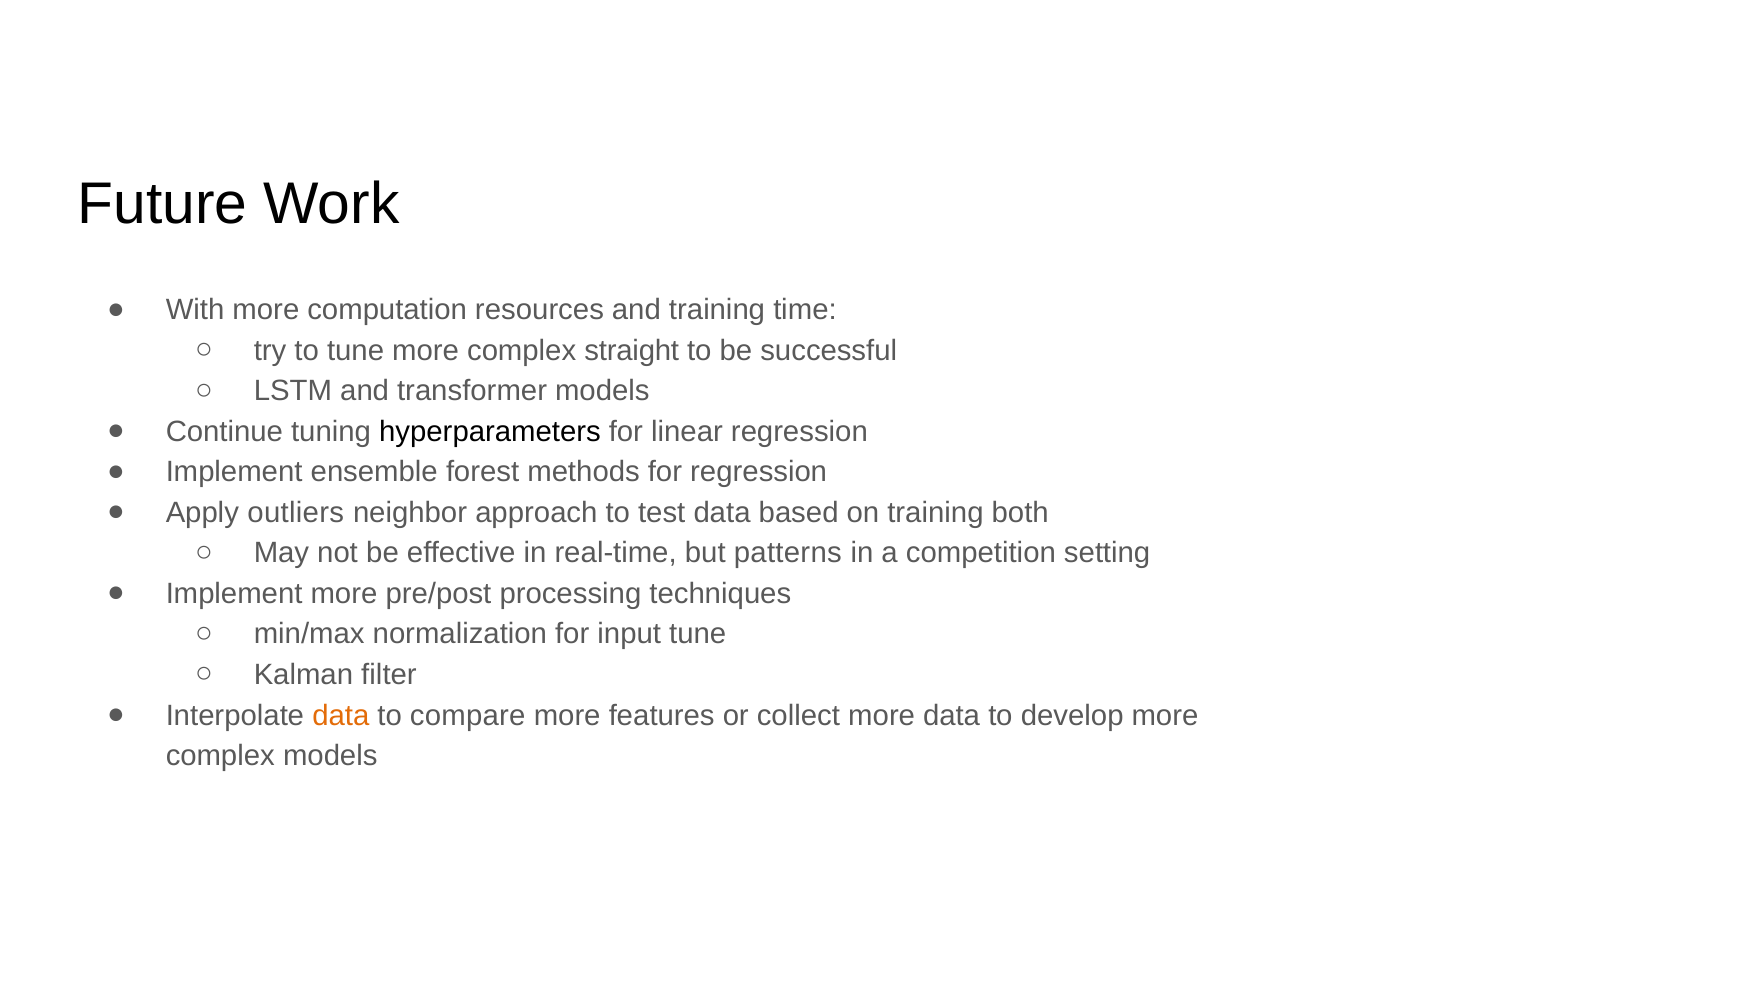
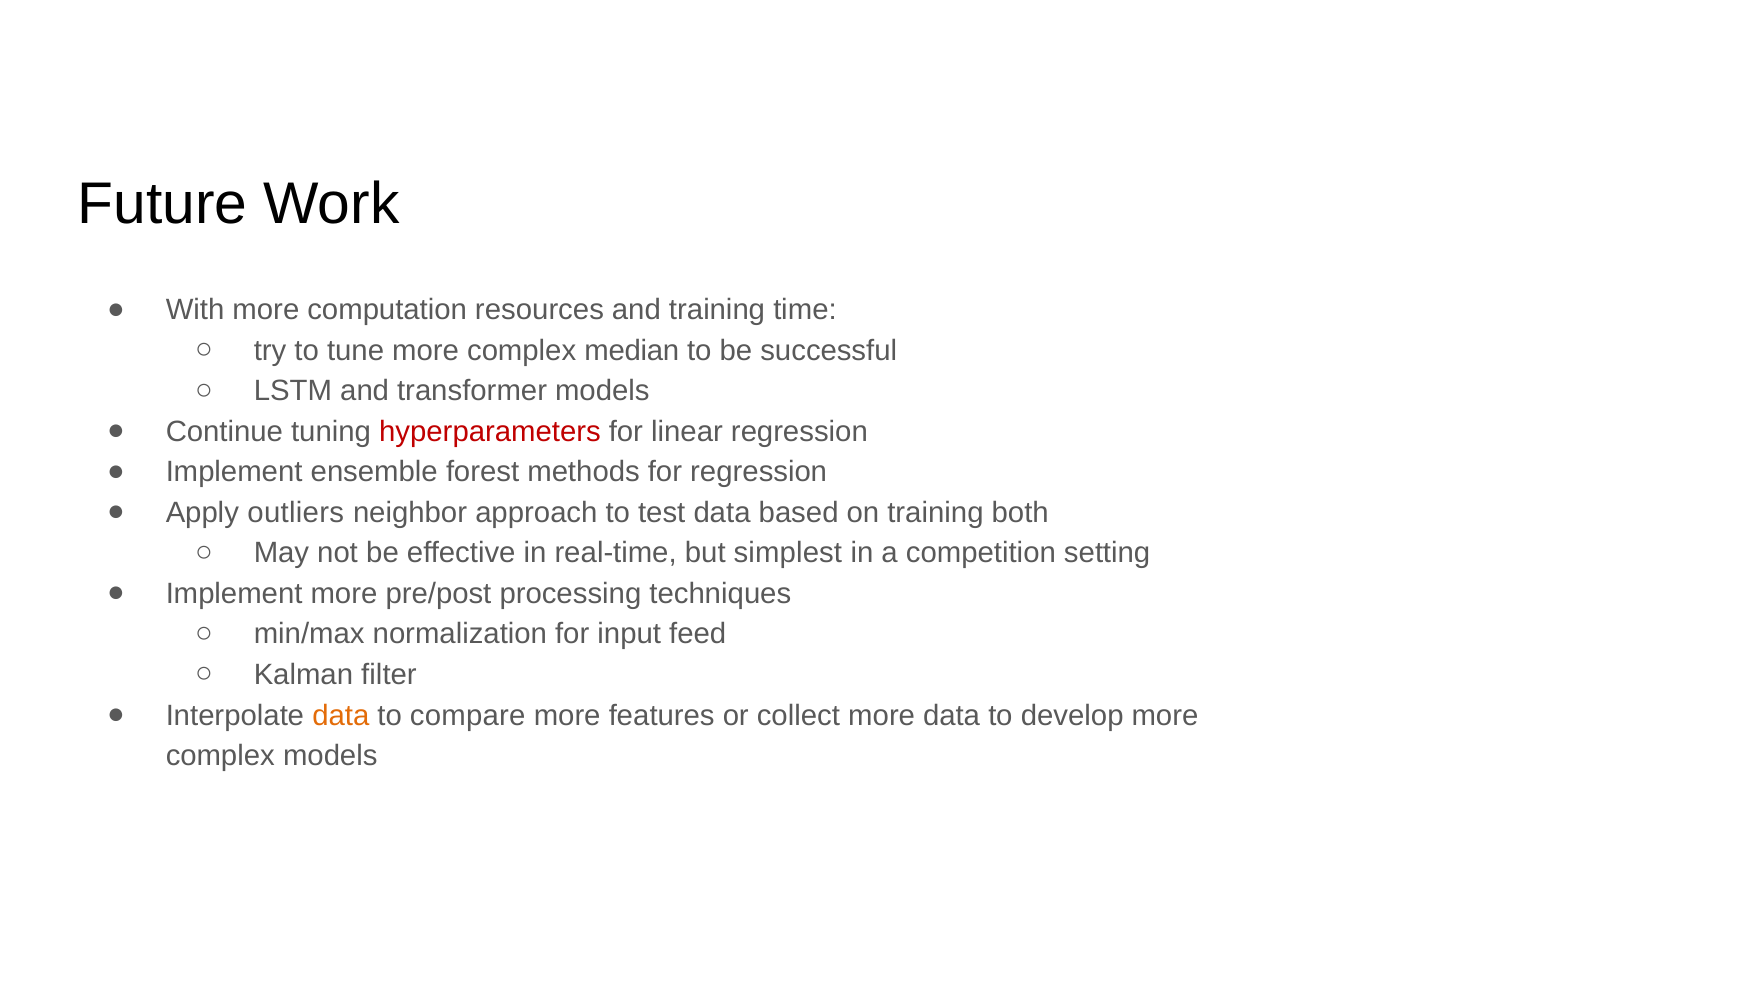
straight: straight -> median
hyperparameters colour: black -> red
patterns: patterns -> simplest
input tune: tune -> feed
